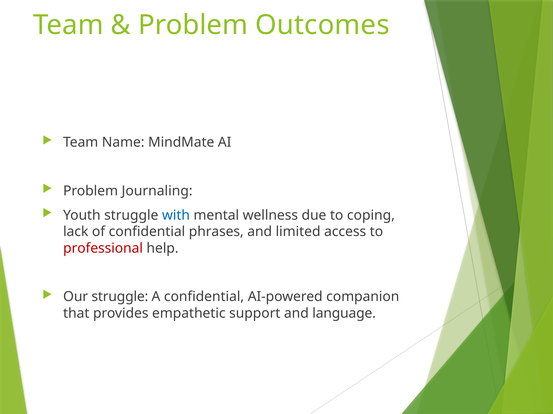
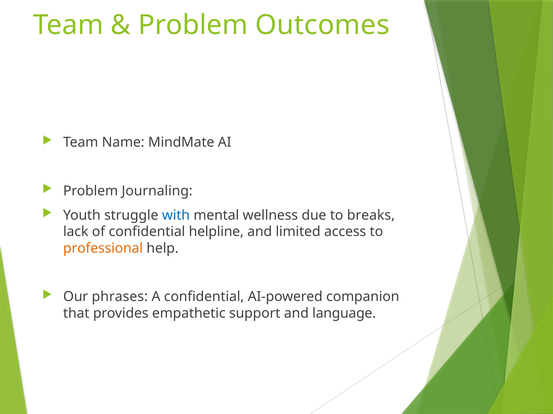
coping: coping -> breaks
phrases: phrases -> helpline
professional colour: red -> orange
Our struggle: struggle -> phrases
